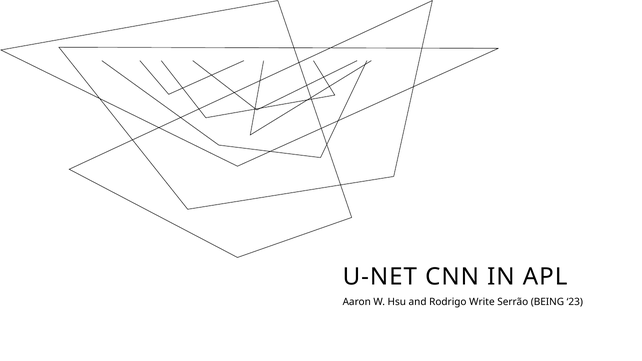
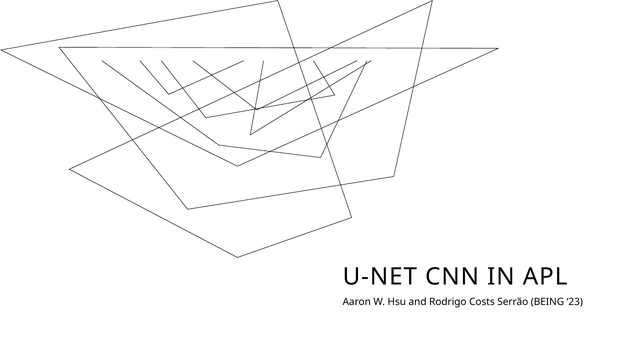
Write: Write -> Costs
